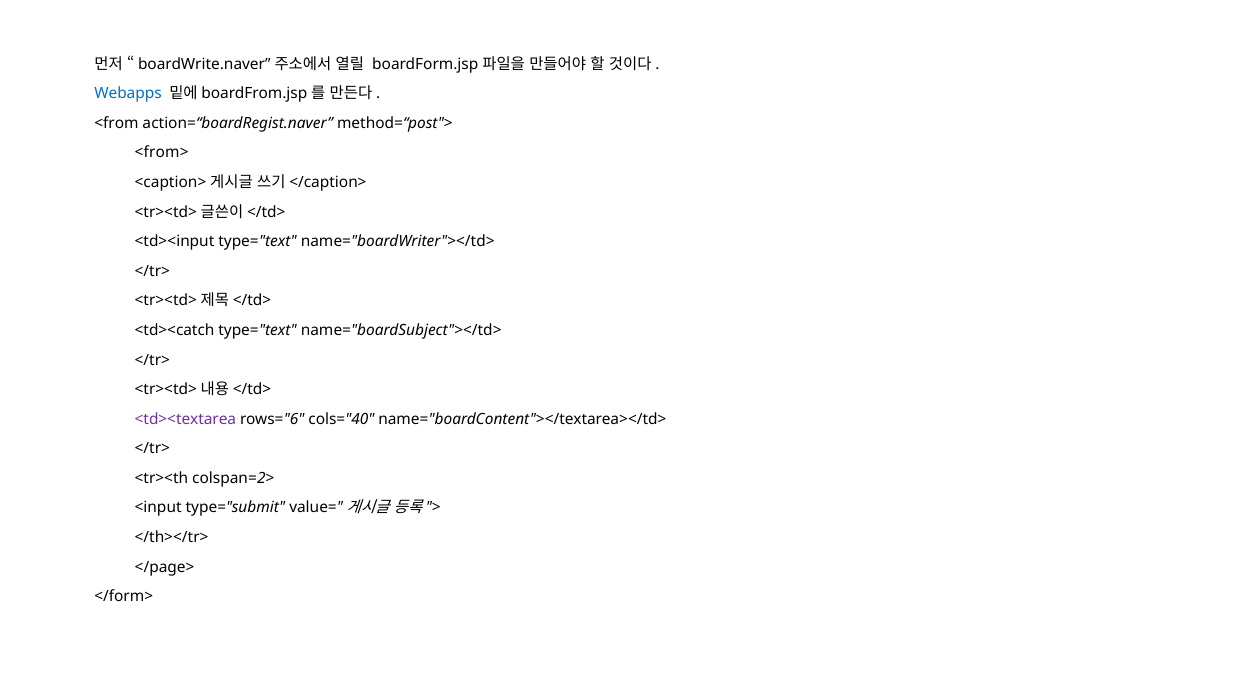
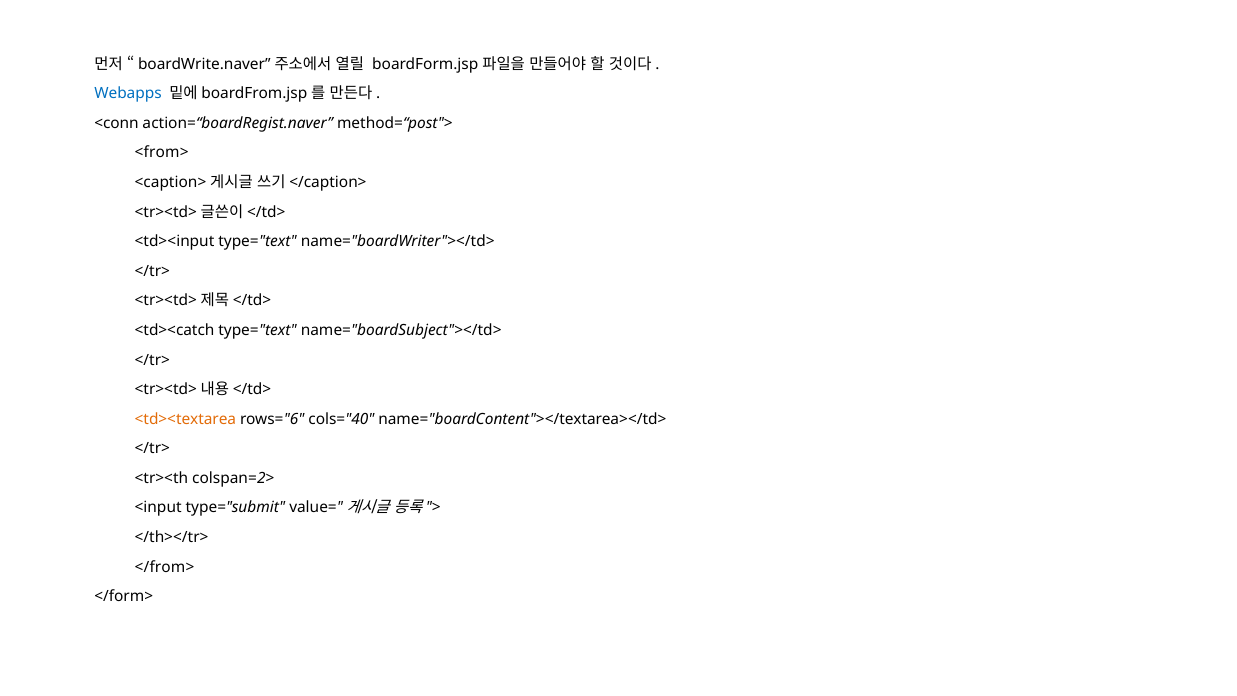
<from: <from -> <conn
<td><textarea colour: purple -> orange
</page>: </page> -> </from>
